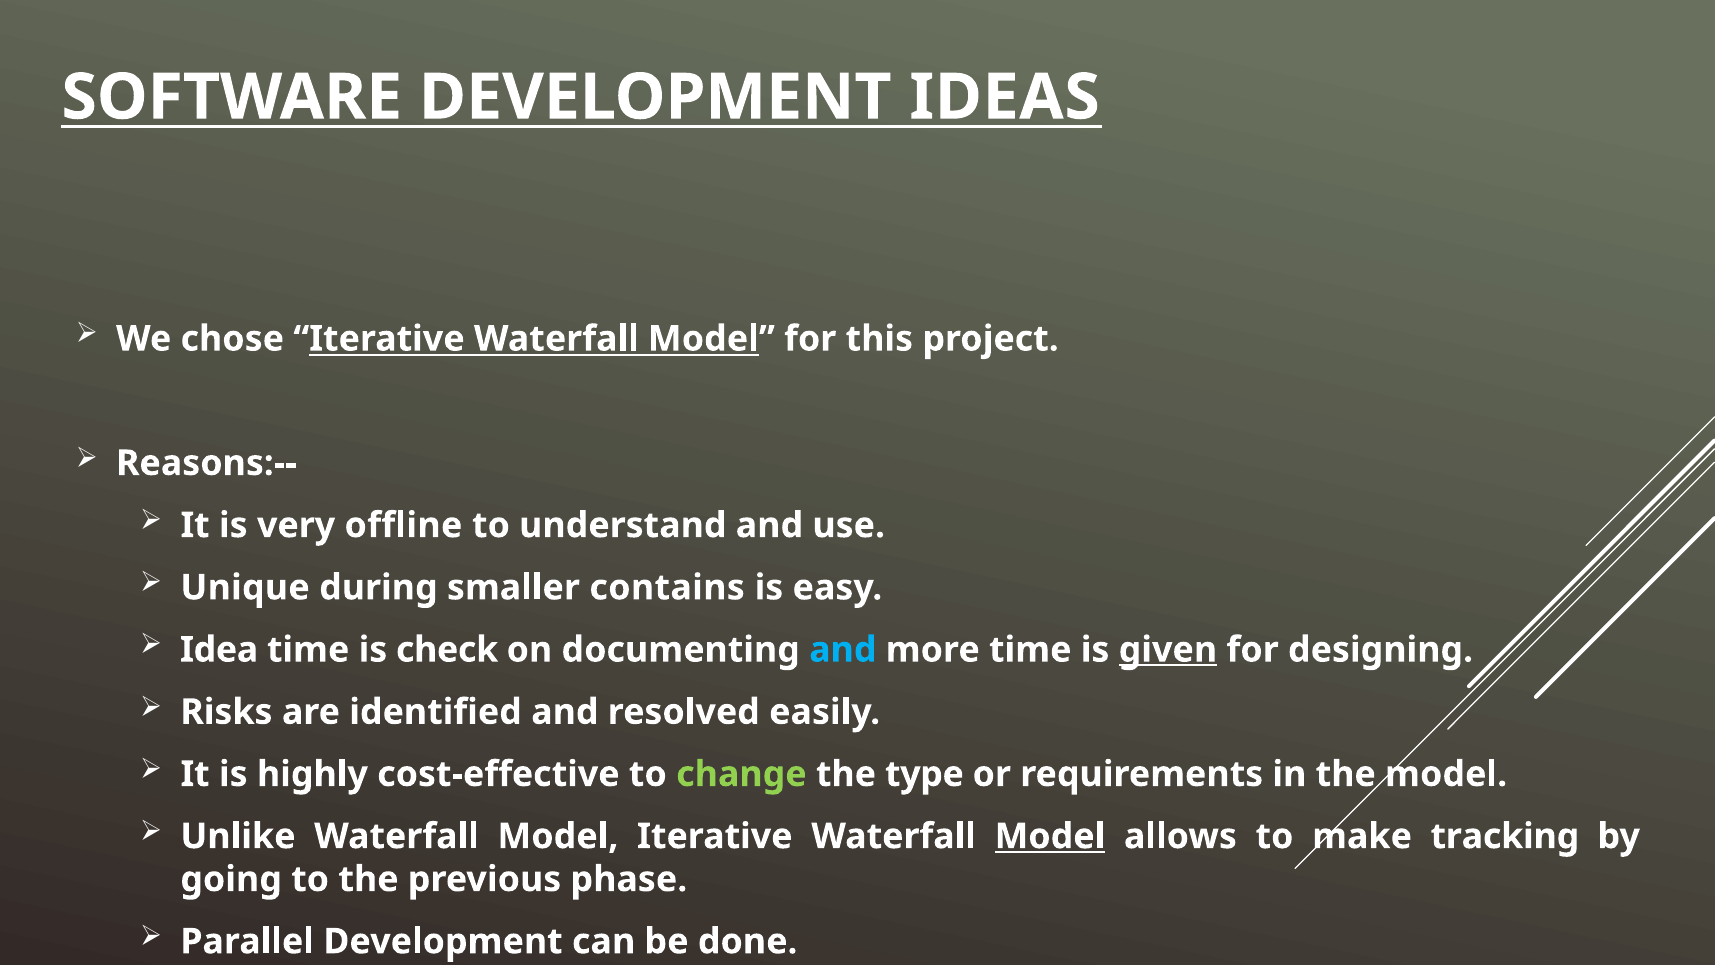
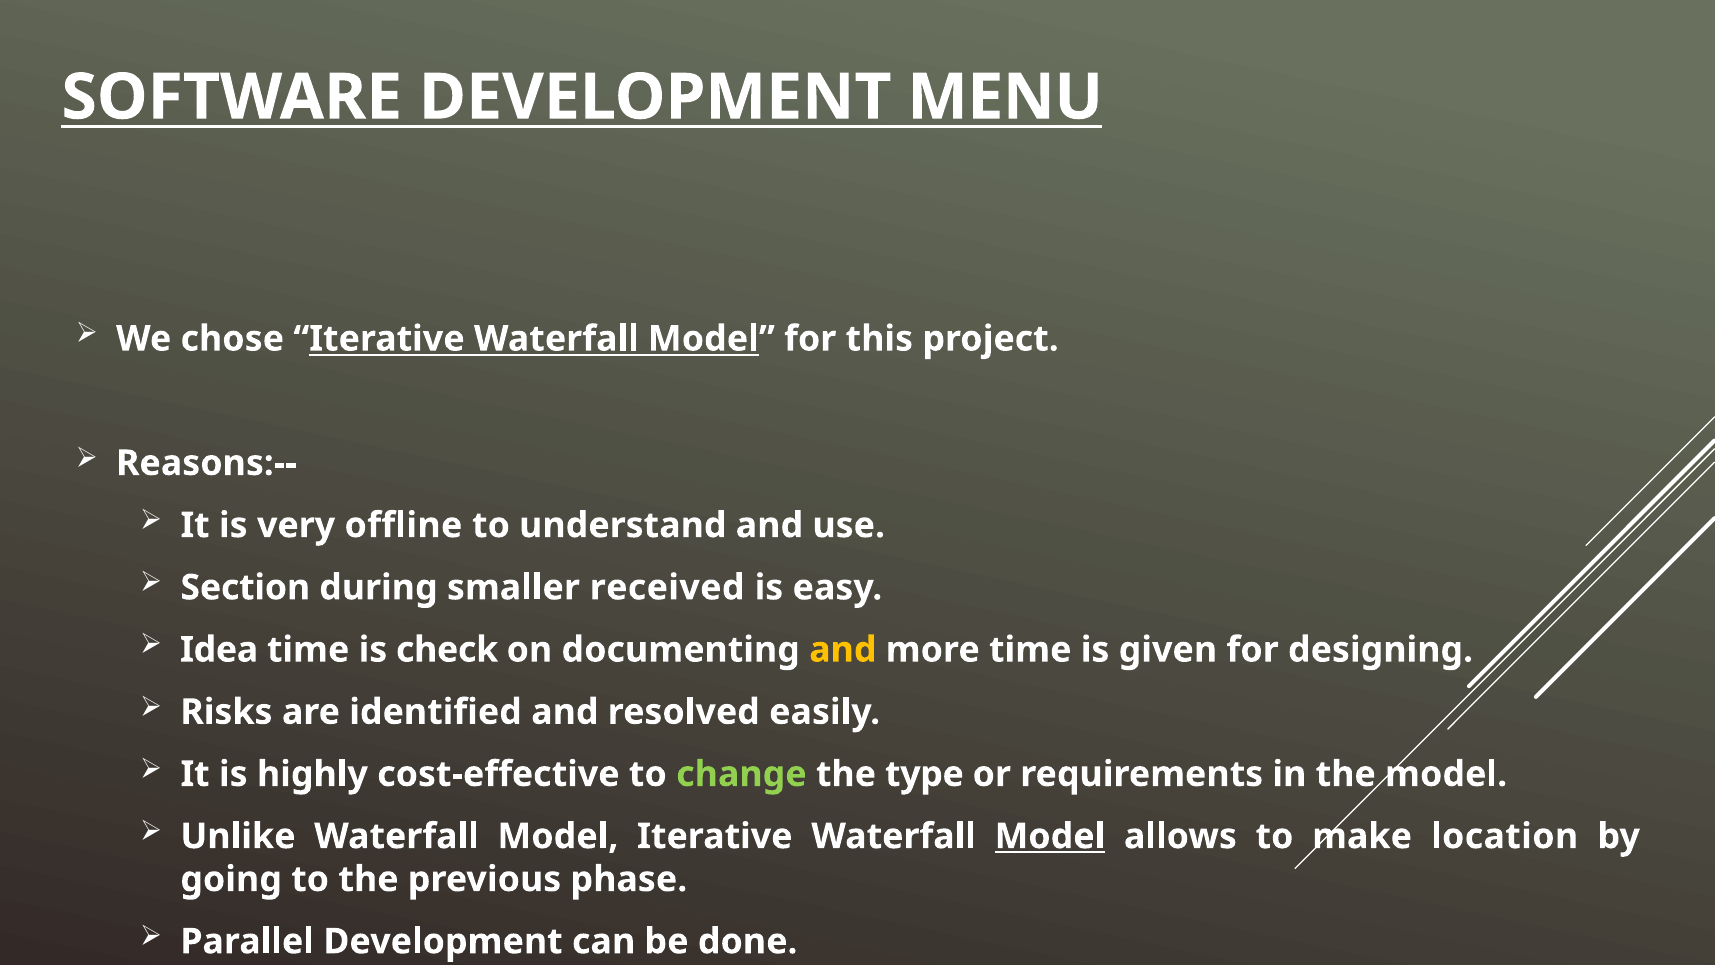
IDEAS: IDEAS -> MENU
Unique: Unique -> Section
contains: contains -> received
and at (843, 650) colour: light blue -> yellow
given underline: present -> none
tracking: tracking -> location
